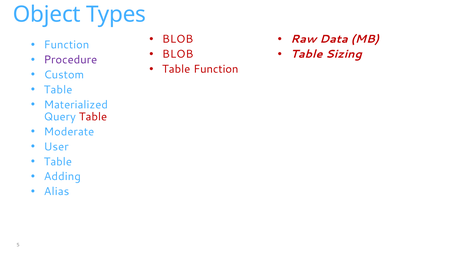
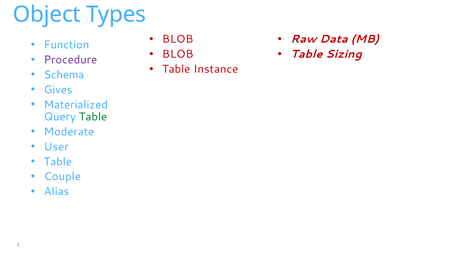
Table Function: Function -> Instance
Custom: Custom -> Schema
Table at (58, 90): Table -> Gives
Table at (93, 117) colour: red -> green
Adding: Adding -> Couple
